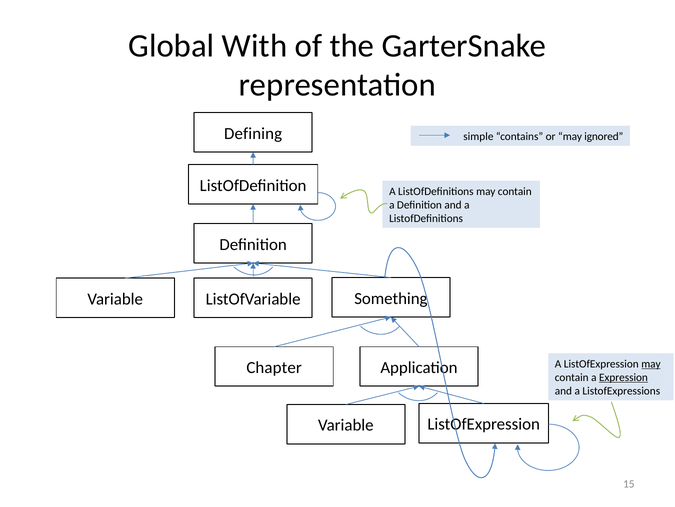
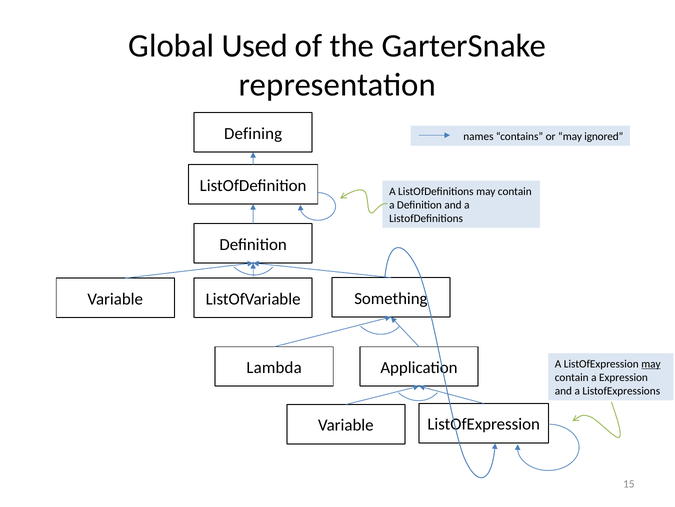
With: With -> Used
simple: simple -> names
Chapter: Chapter -> Lambda
Expression underline: present -> none
